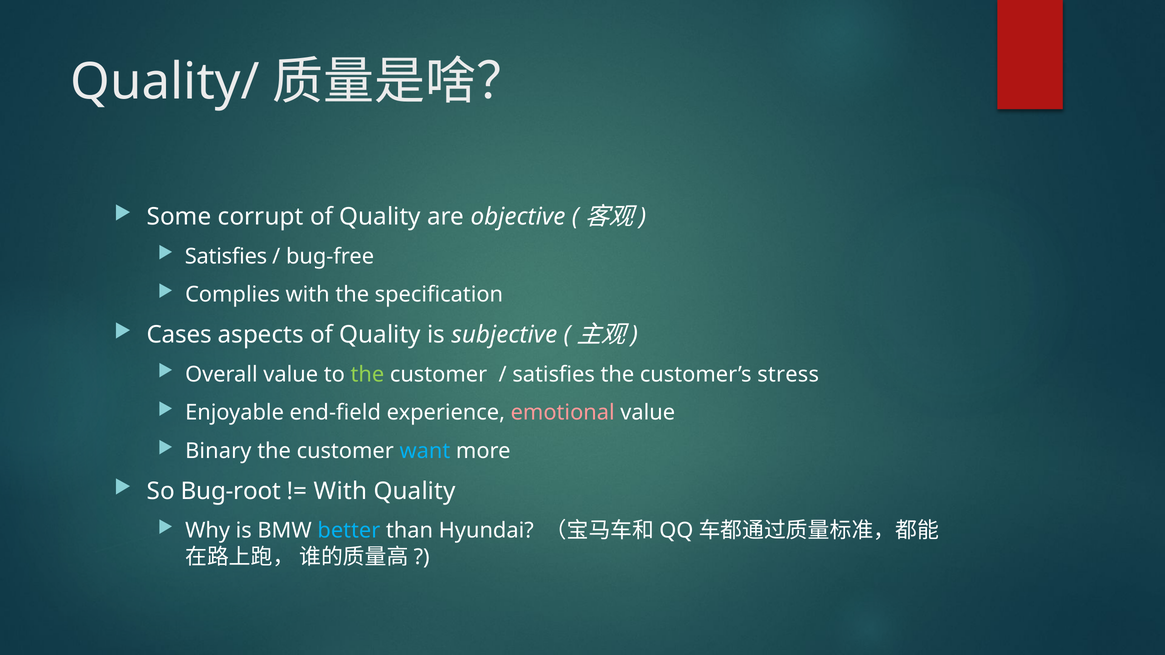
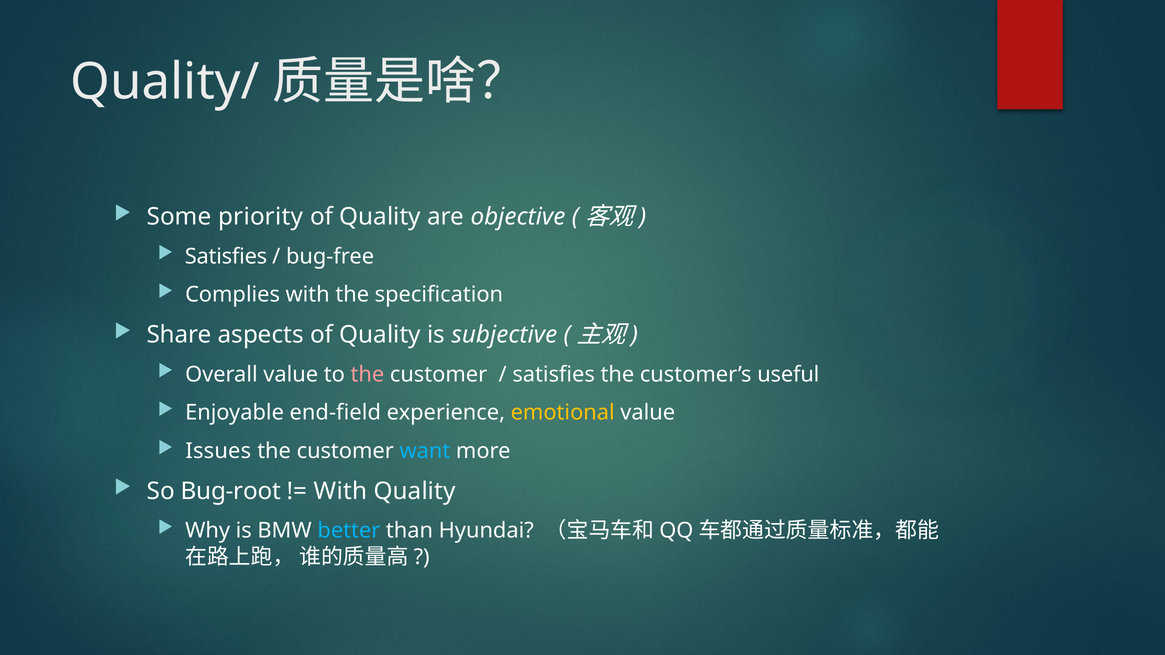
corrupt: corrupt -> priority
Cases: Cases -> Share
the at (367, 375) colour: light green -> pink
stress: stress -> useful
emotional colour: pink -> yellow
Binary: Binary -> Issues
